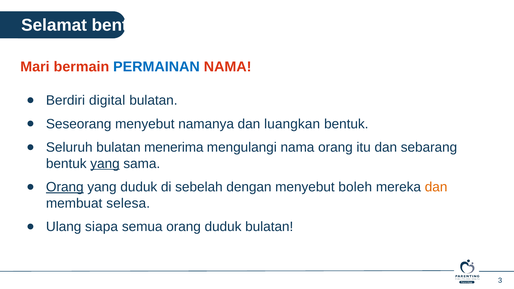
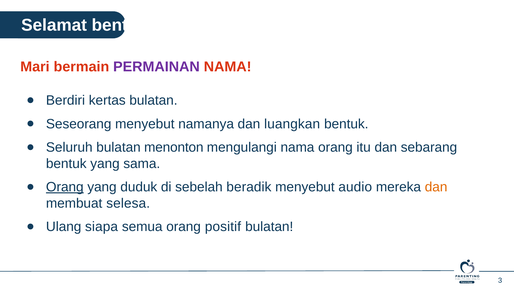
PERMAINAN colour: blue -> purple
digital: digital -> kertas
menerima: menerima -> menonton
yang at (105, 164) underline: present -> none
dengan: dengan -> beradik
boleh: boleh -> audio
orang duduk: duduk -> positif
